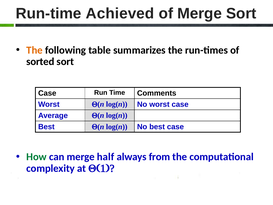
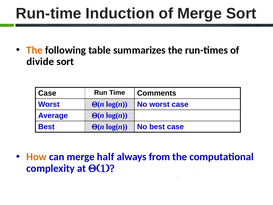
Achieved: Achieved -> Induction
sorted: sorted -> divide
How colour: green -> orange
